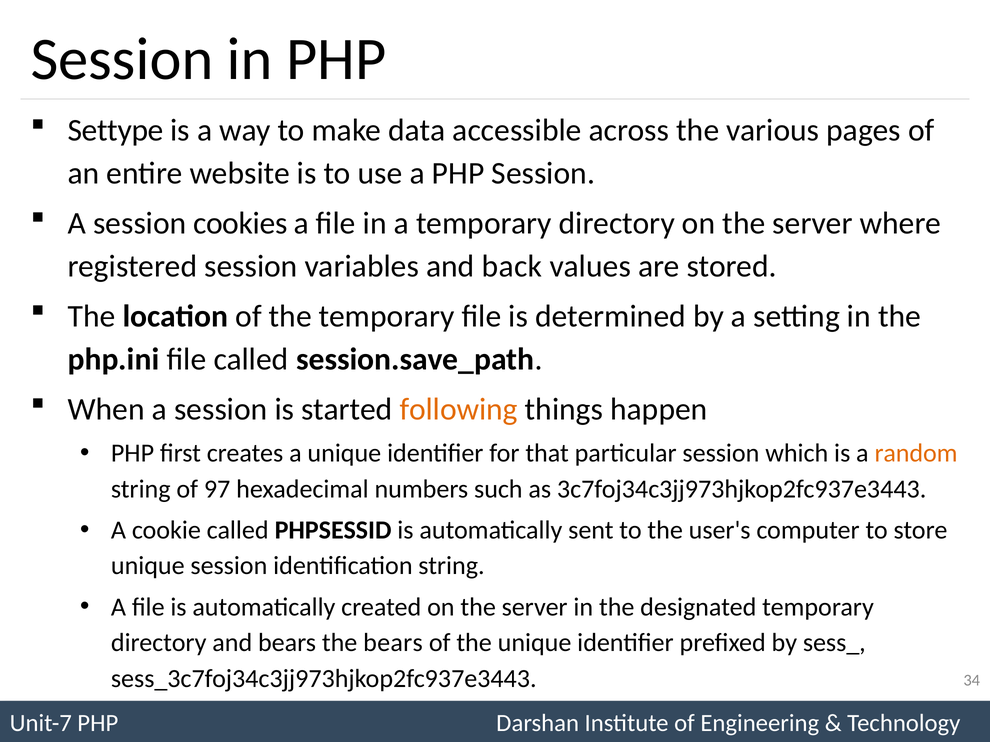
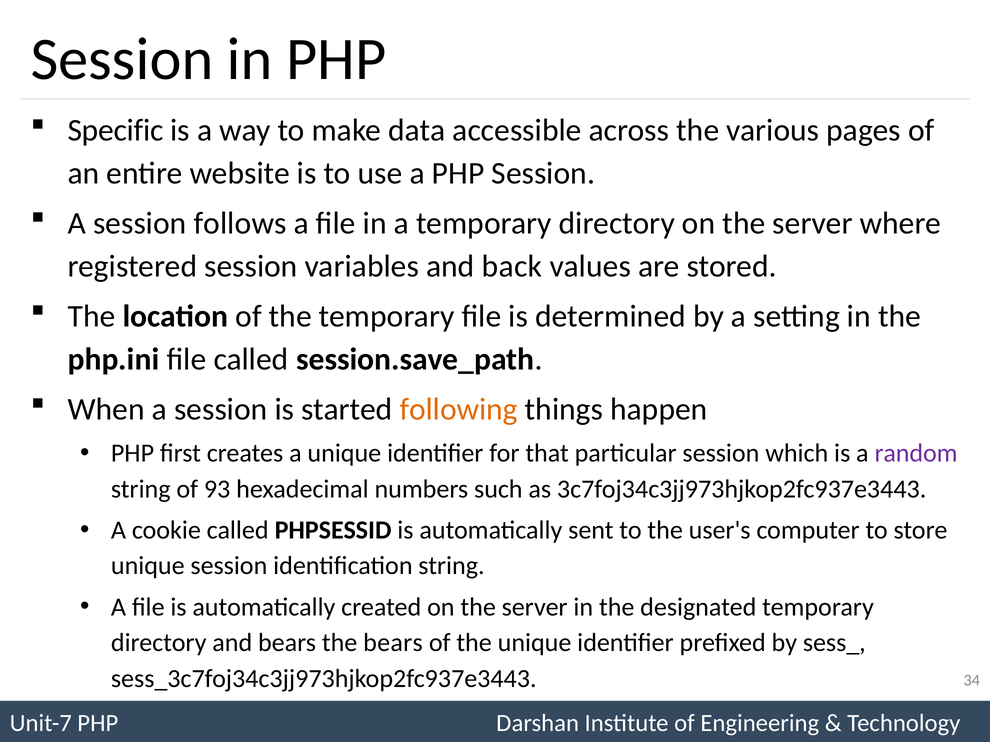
Settype: Settype -> Specific
cookies: cookies -> follows
random colour: orange -> purple
97: 97 -> 93
